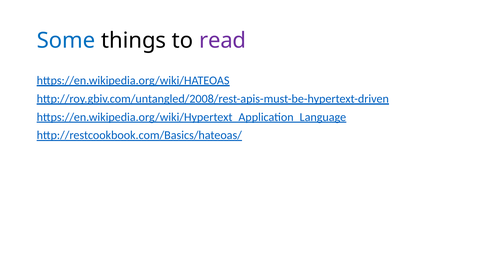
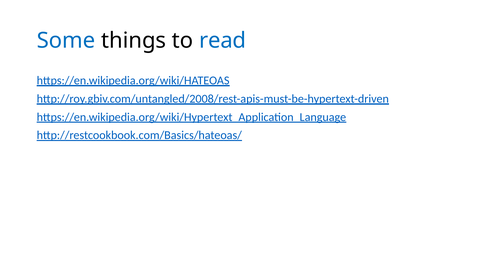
read colour: purple -> blue
